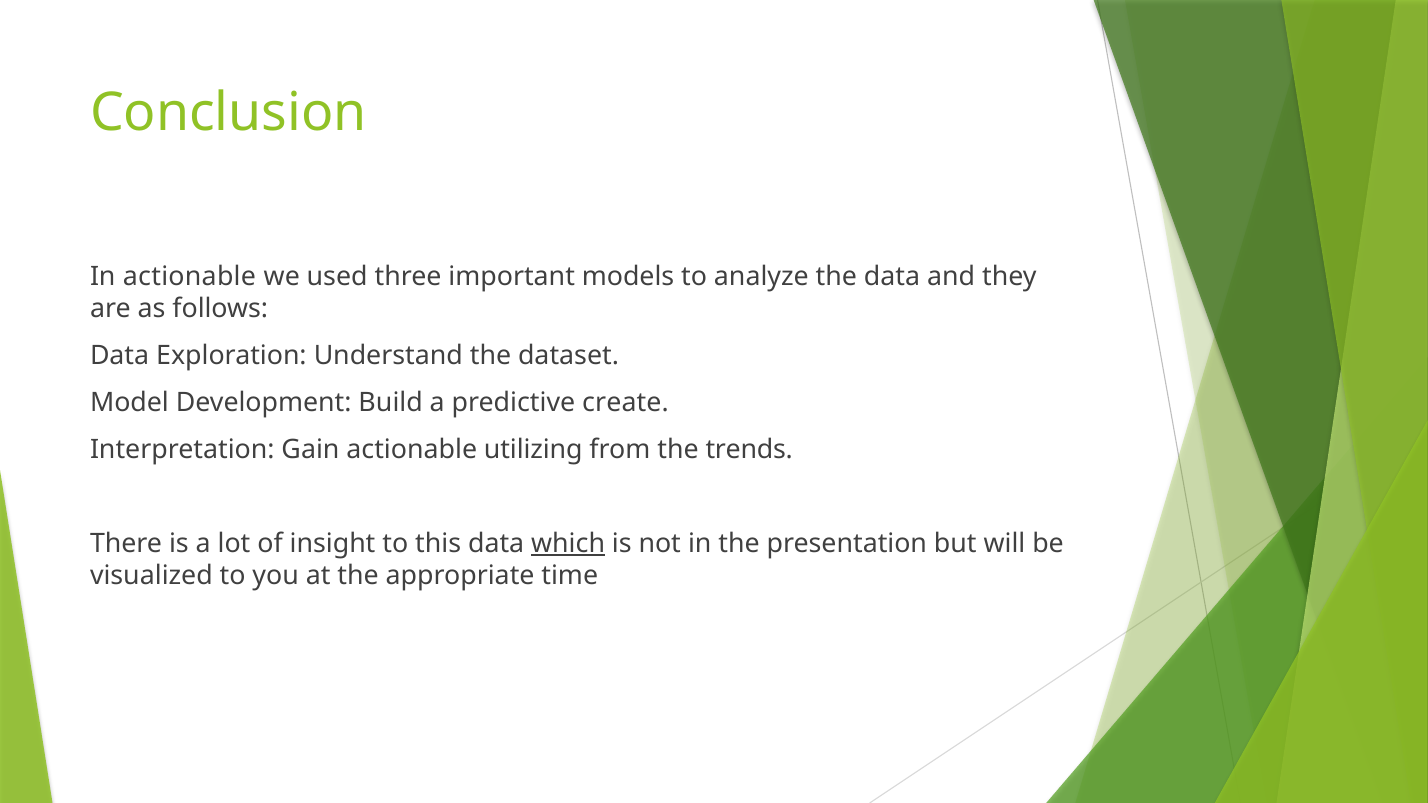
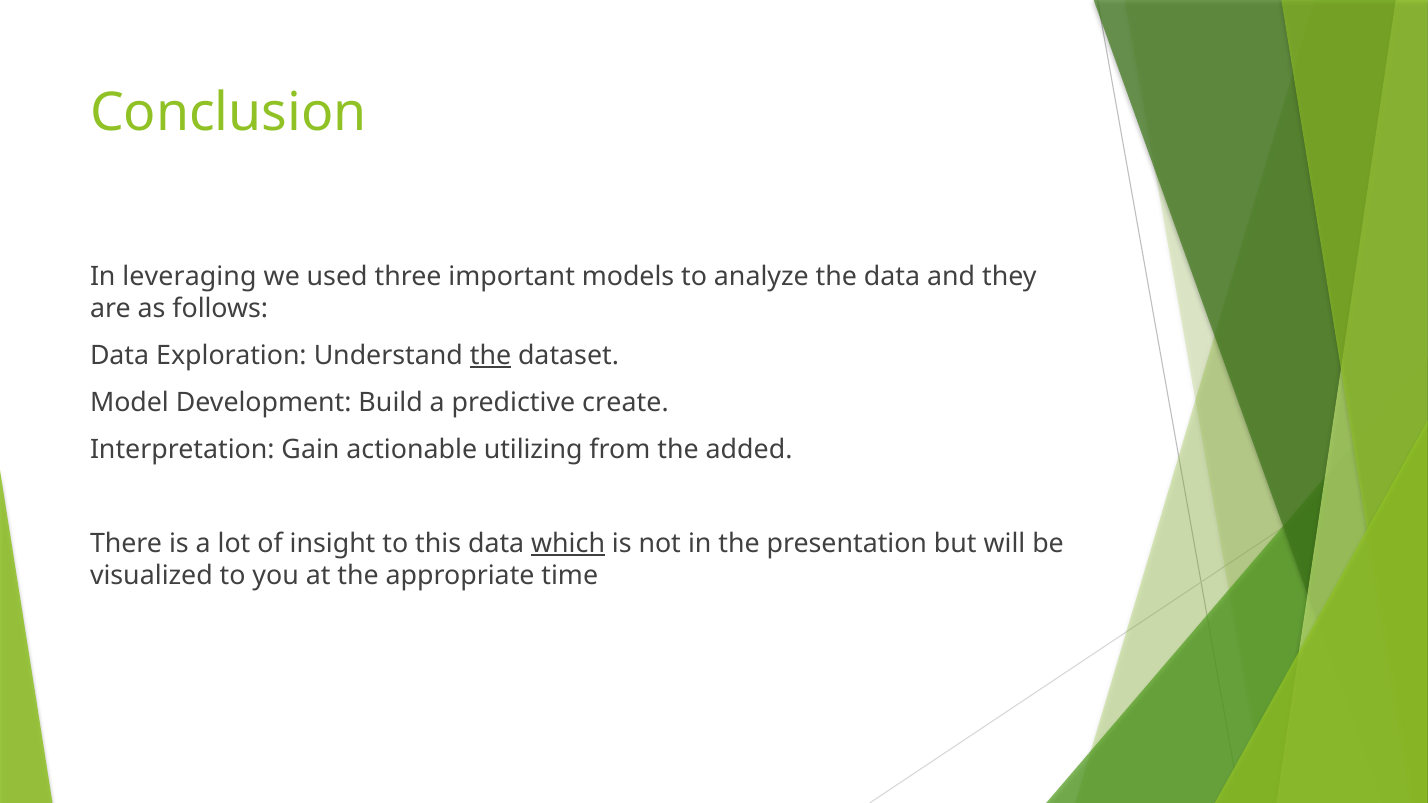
In actionable: actionable -> leveraging
the at (490, 356) underline: none -> present
trends: trends -> added
